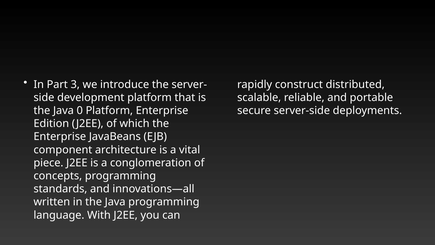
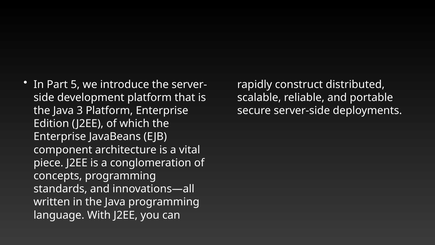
3: 3 -> 5
0: 0 -> 3
